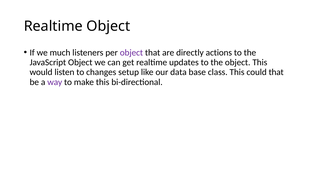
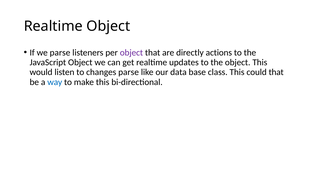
we much: much -> parse
changes setup: setup -> parse
way colour: purple -> blue
